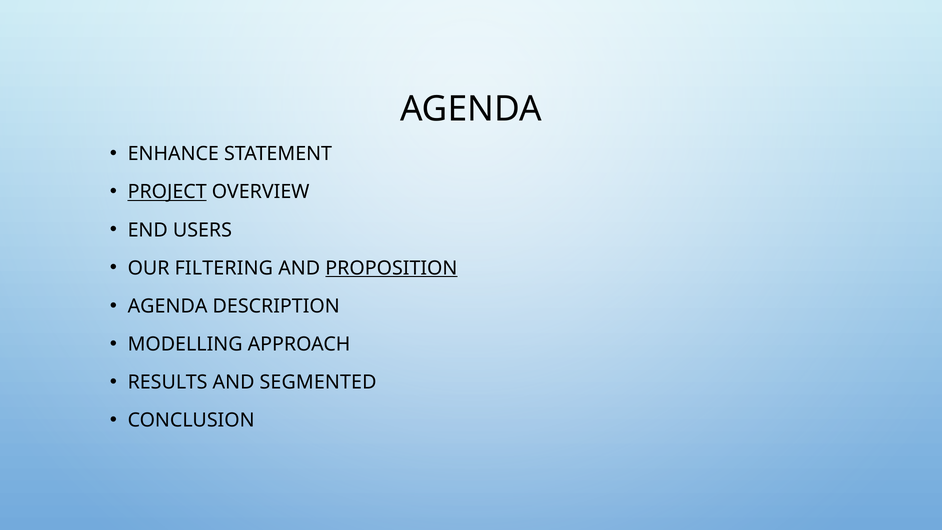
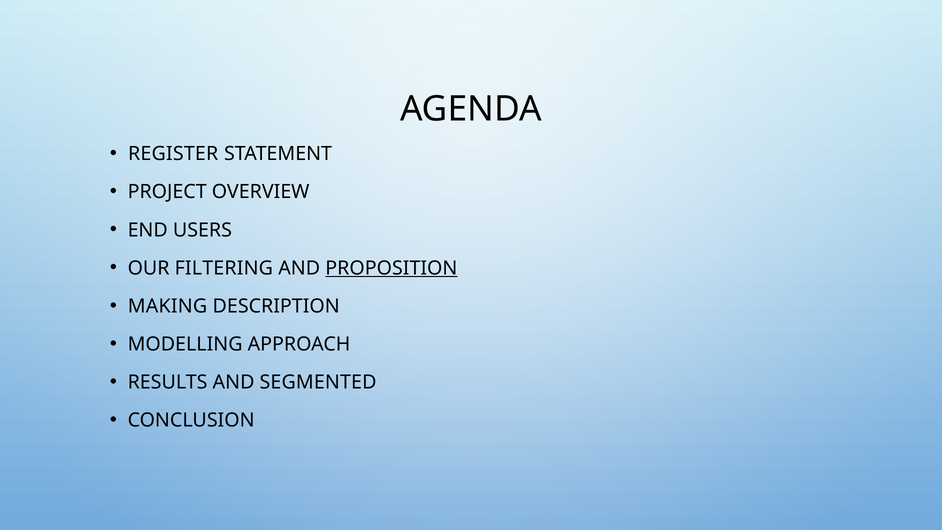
ENHANCE: ENHANCE -> REGISTER
PROJECT underline: present -> none
AGENDA at (168, 306): AGENDA -> MAKING
